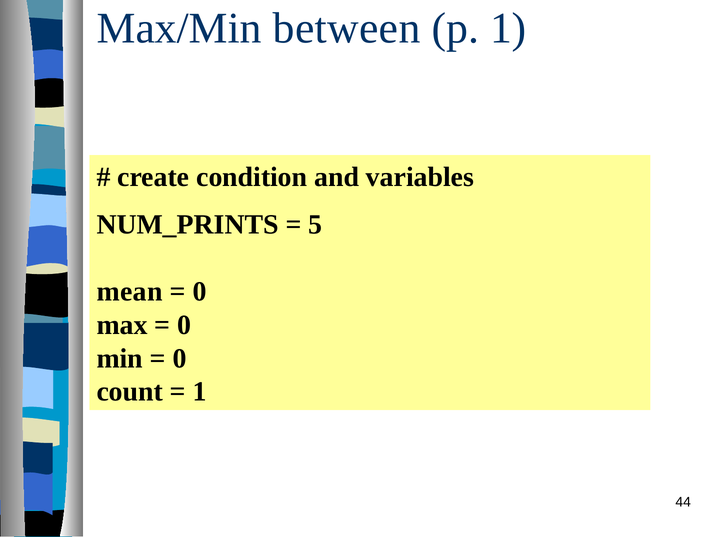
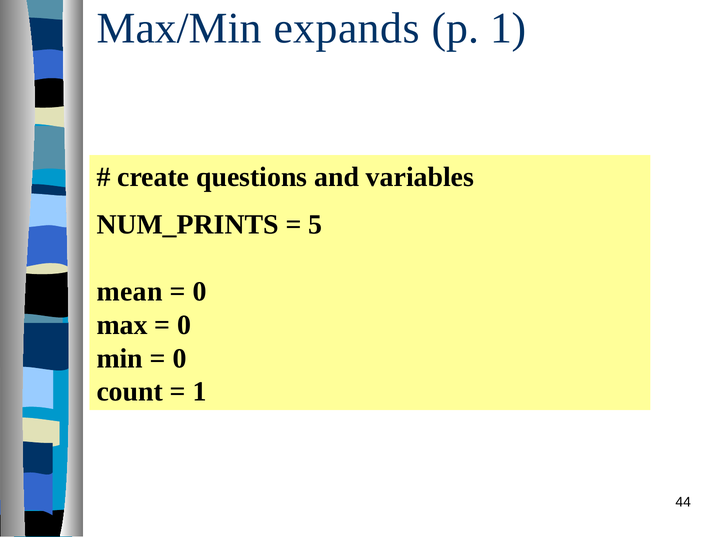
between: between -> expands
condition: condition -> questions
